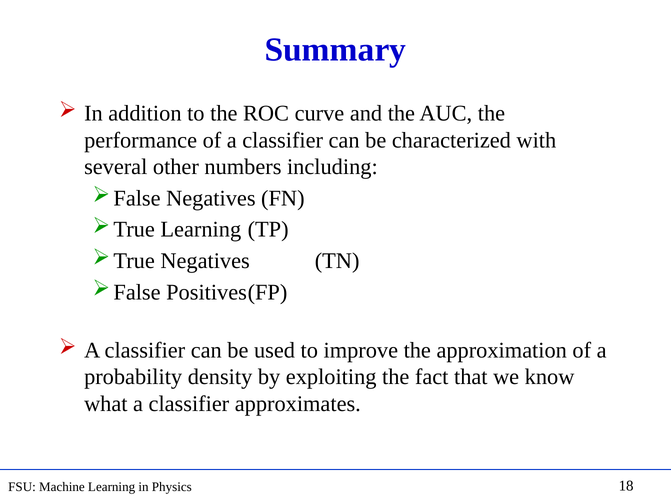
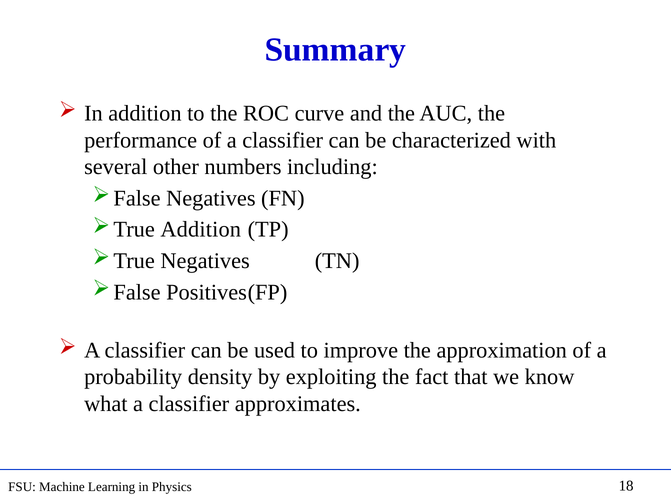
Learning at (201, 230): Learning -> Addition
